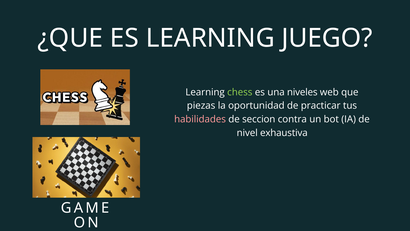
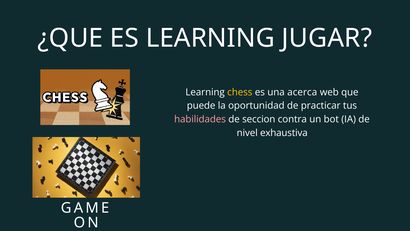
JUEGO: JUEGO -> JUGAR
chess colour: light green -> yellow
niveles: niveles -> acerca
piezas: piezas -> puede
